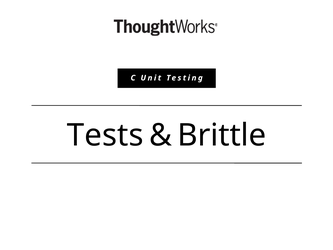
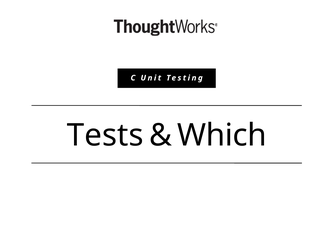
Brittle: Brittle -> Which
